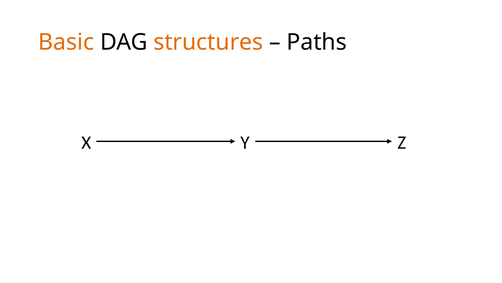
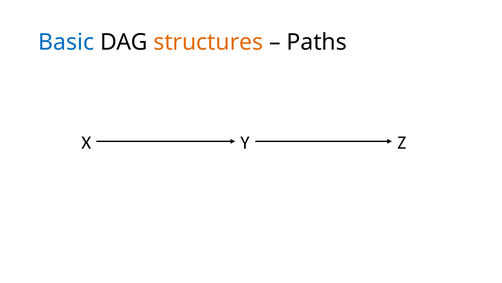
Basic colour: orange -> blue
